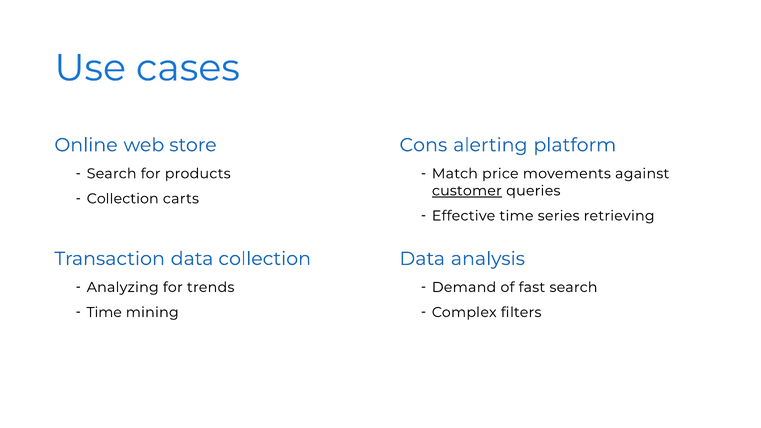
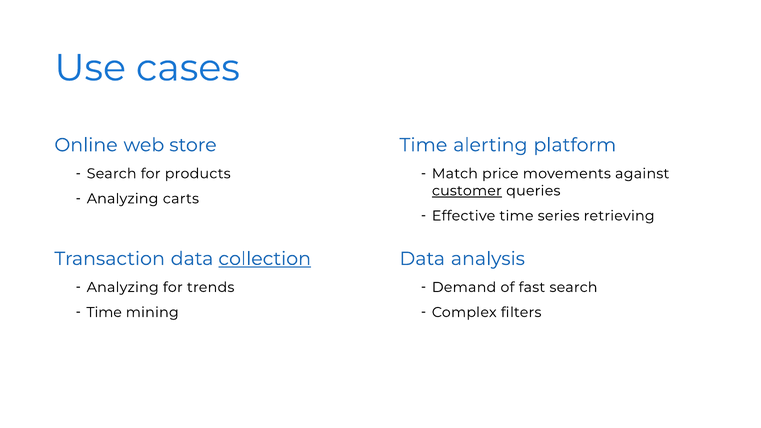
Cons at (423, 145): Cons -> Time
Collection at (123, 199): Collection -> Analyzing
collection at (265, 259) underline: none -> present
